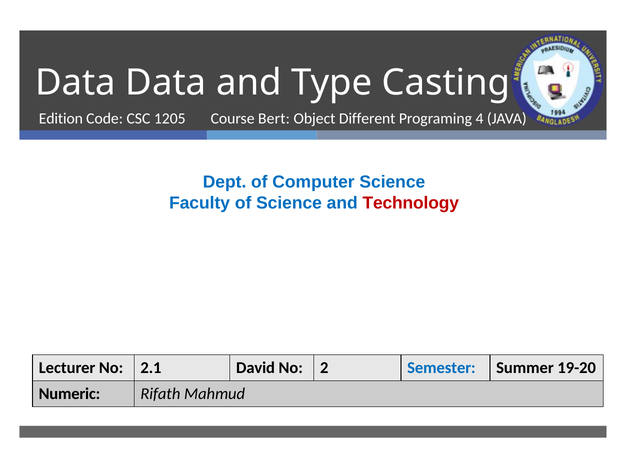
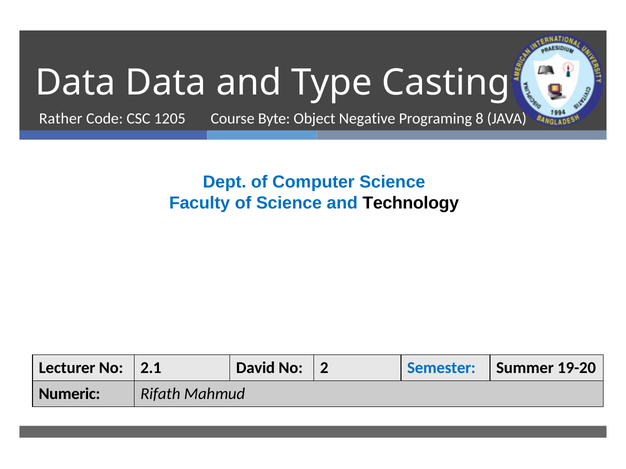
Edition: Edition -> Rather
Bert: Bert -> Byte
Different: Different -> Negative
4: 4 -> 8
Technology colour: red -> black
